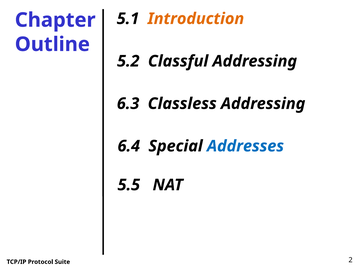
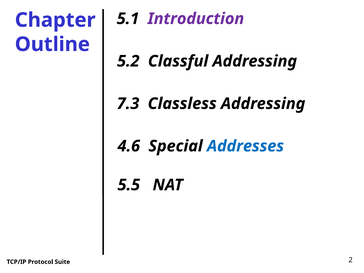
Introduction colour: orange -> purple
6.3: 6.3 -> 7.3
6.4: 6.4 -> 4.6
